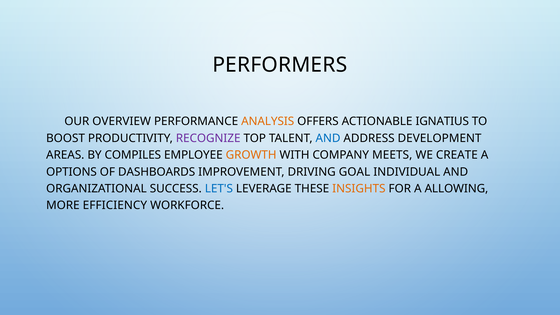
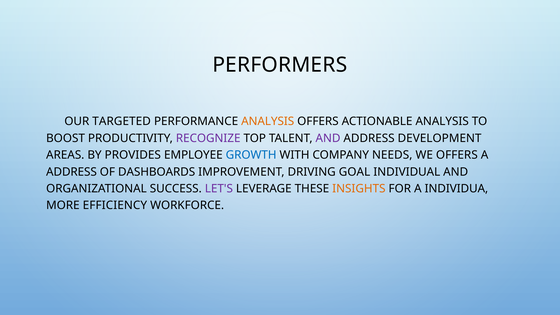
OVERVIEW: OVERVIEW -> TARGETED
ACTIONABLE IGNATIUS: IGNATIUS -> ANALYSIS
AND at (328, 138) colour: blue -> purple
COMPILES: COMPILES -> PROVIDES
GROWTH colour: orange -> blue
MEETS: MEETS -> NEEDS
WE CREATE: CREATE -> OFFERS
OPTIONS at (71, 172): OPTIONS -> ADDRESS
LET'S colour: blue -> purple
ALLOWING: ALLOWING -> INDIVIDUA
